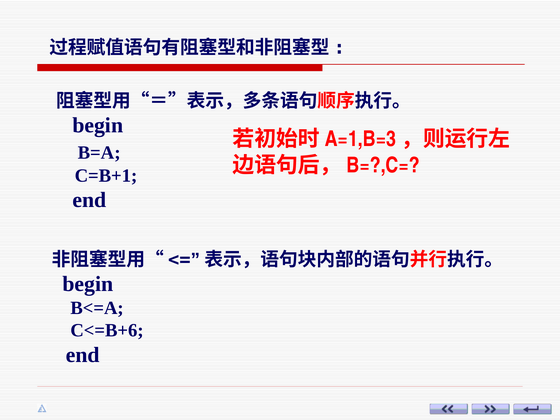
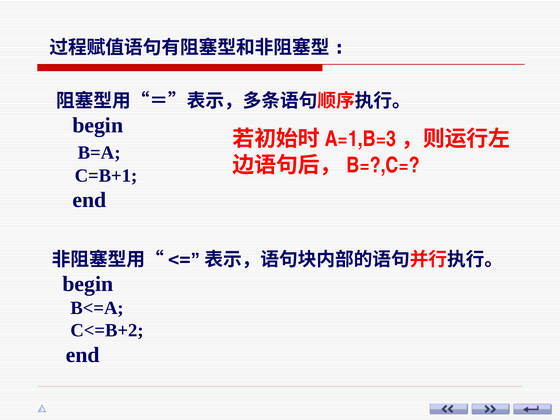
C<=B+6: C<=B+6 -> C<=B+2
